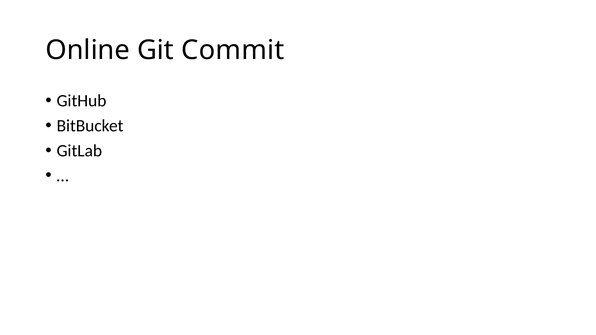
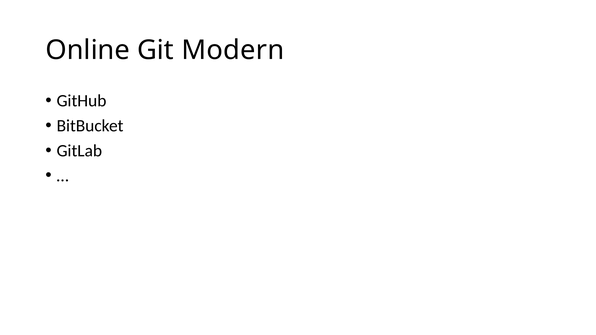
Commit: Commit -> Modern
